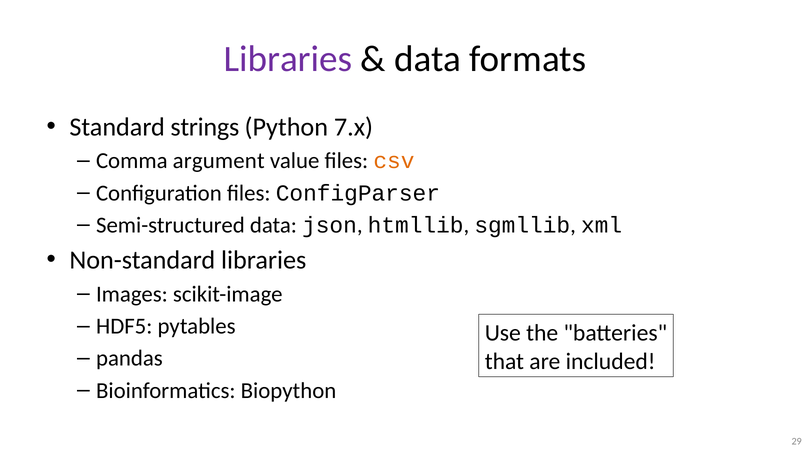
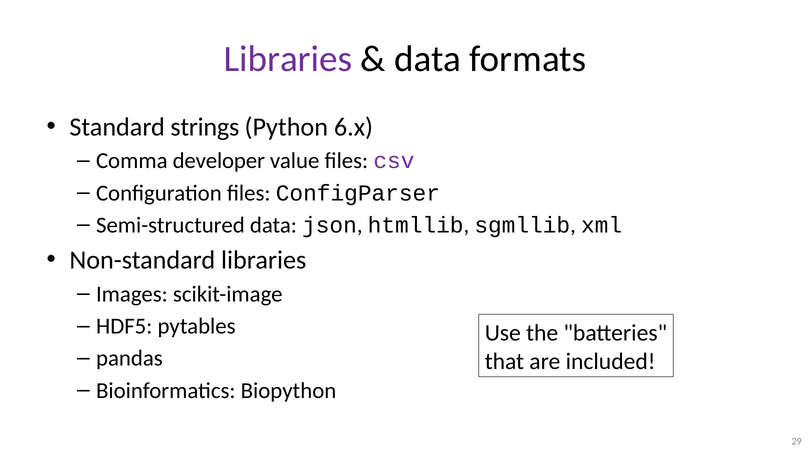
7.x: 7.x -> 6.x
argument: argument -> developer
csv colour: orange -> purple
